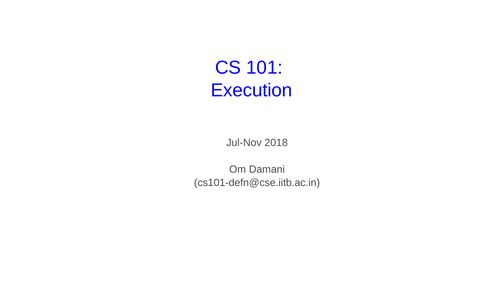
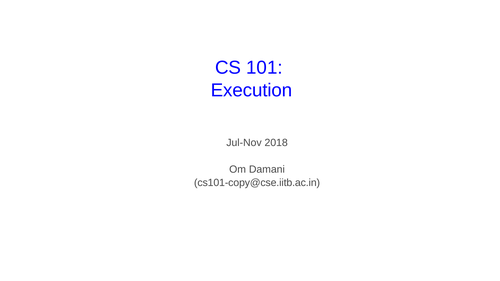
cs101-defn@cse.iitb.ac.in: cs101-defn@cse.iitb.ac.in -> cs101-copy@cse.iitb.ac.in
